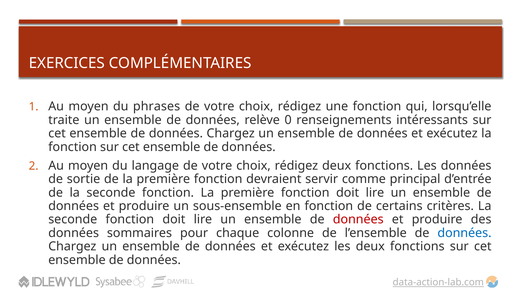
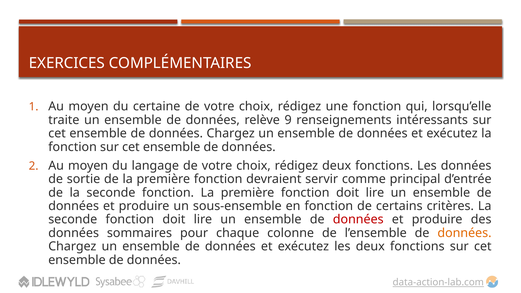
phrases: phrases -> certaine
0: 0 -> 9
données at (464, 233) colour: blue -> orange
